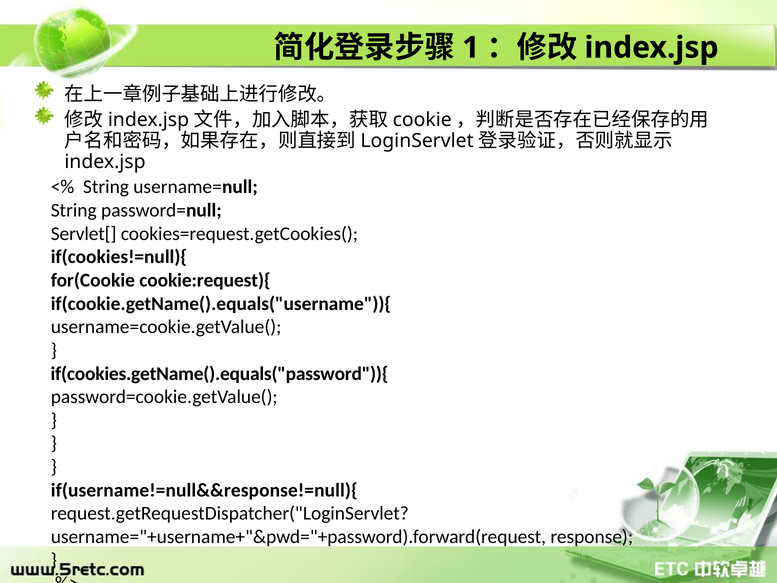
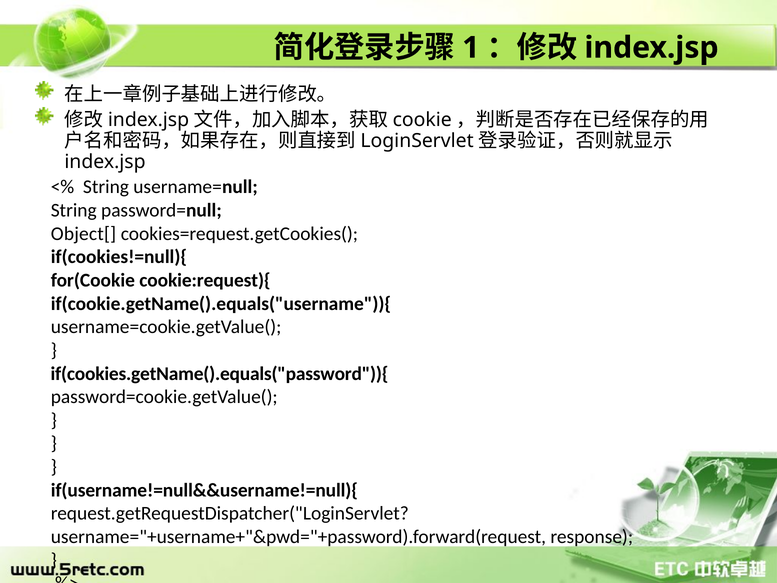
Servlet[: Servlet[ -> Object[
if(username!=null&&response!=null){: if(username!=null&&response!=null){ -> if(username!=null&&username!=null){
